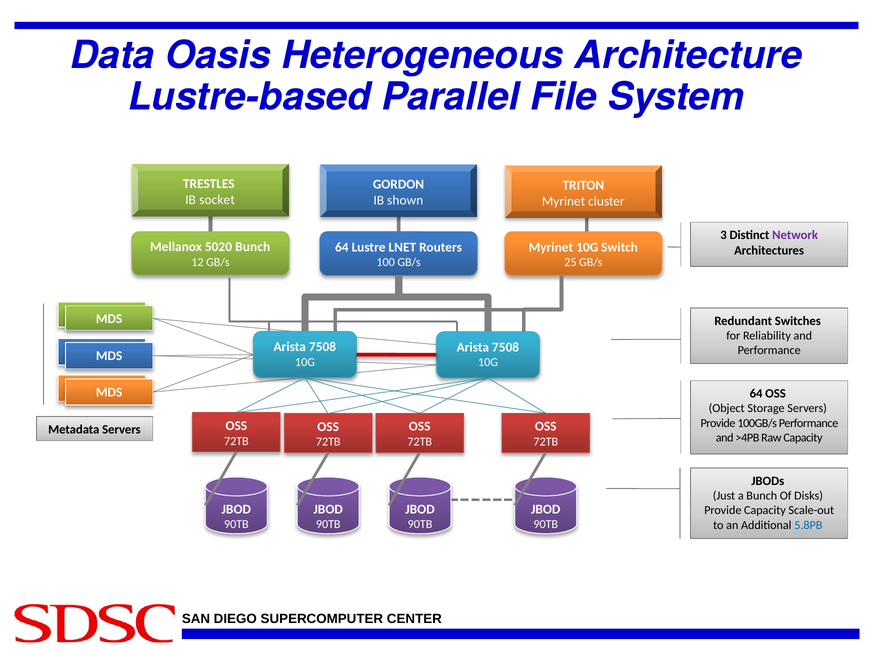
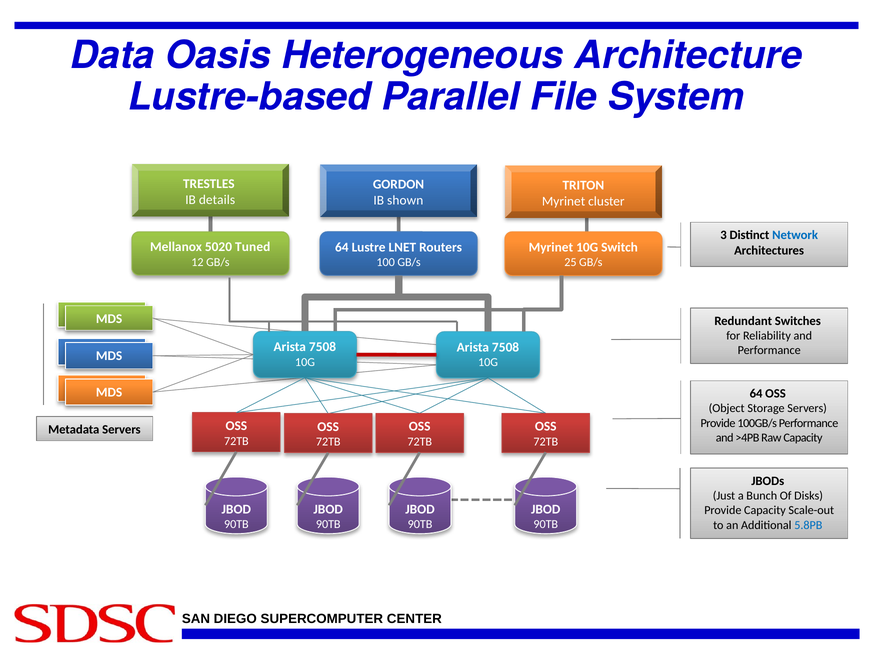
socket: socket -> details
Network colour: purple -> blue
5020 Bunch: Bunch -> Tuned
